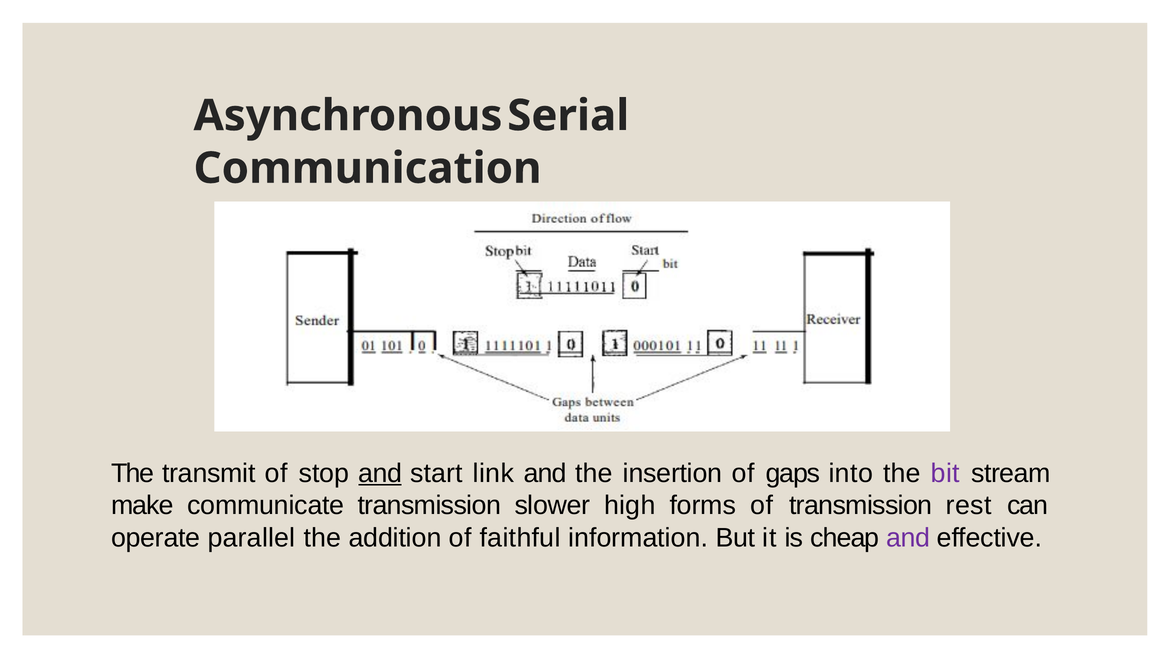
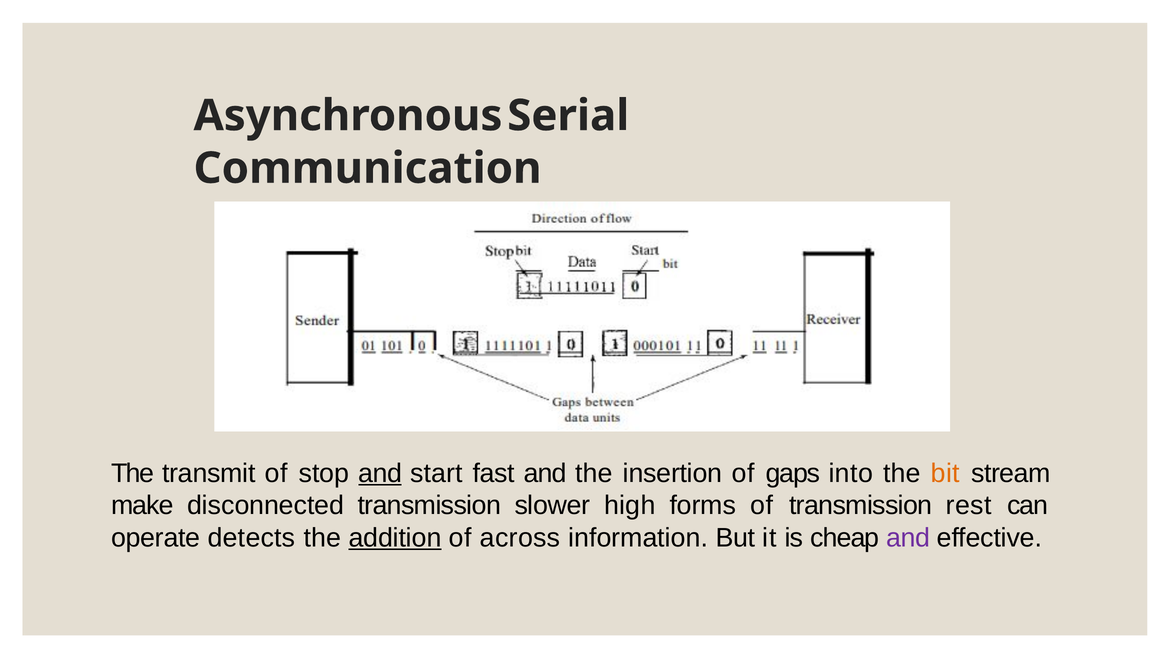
link: link -> fast
bit colour: purple -> orange
communicate: communicate -> disconnected
parallel: parallel -> detects
addition underline: none -> present
faithful: faithful -> across
